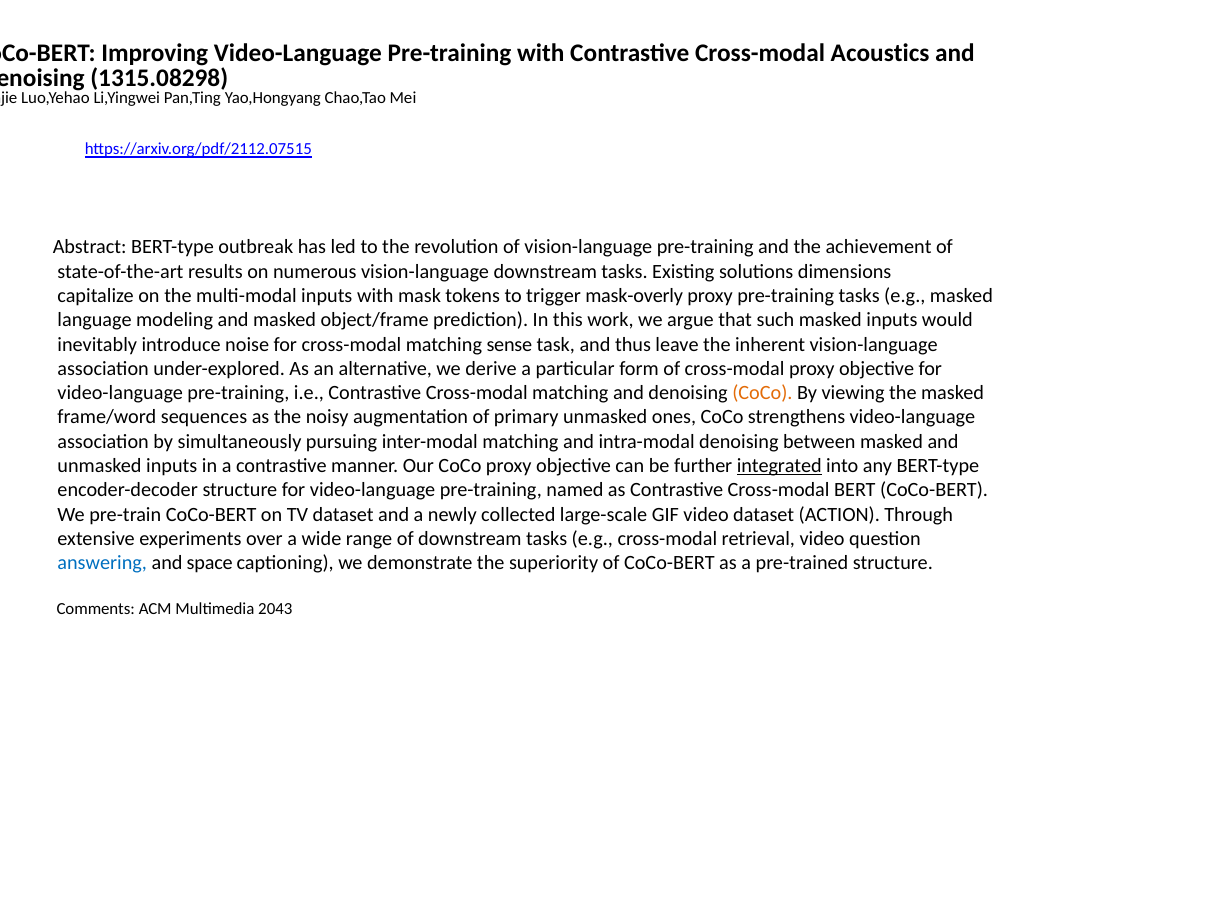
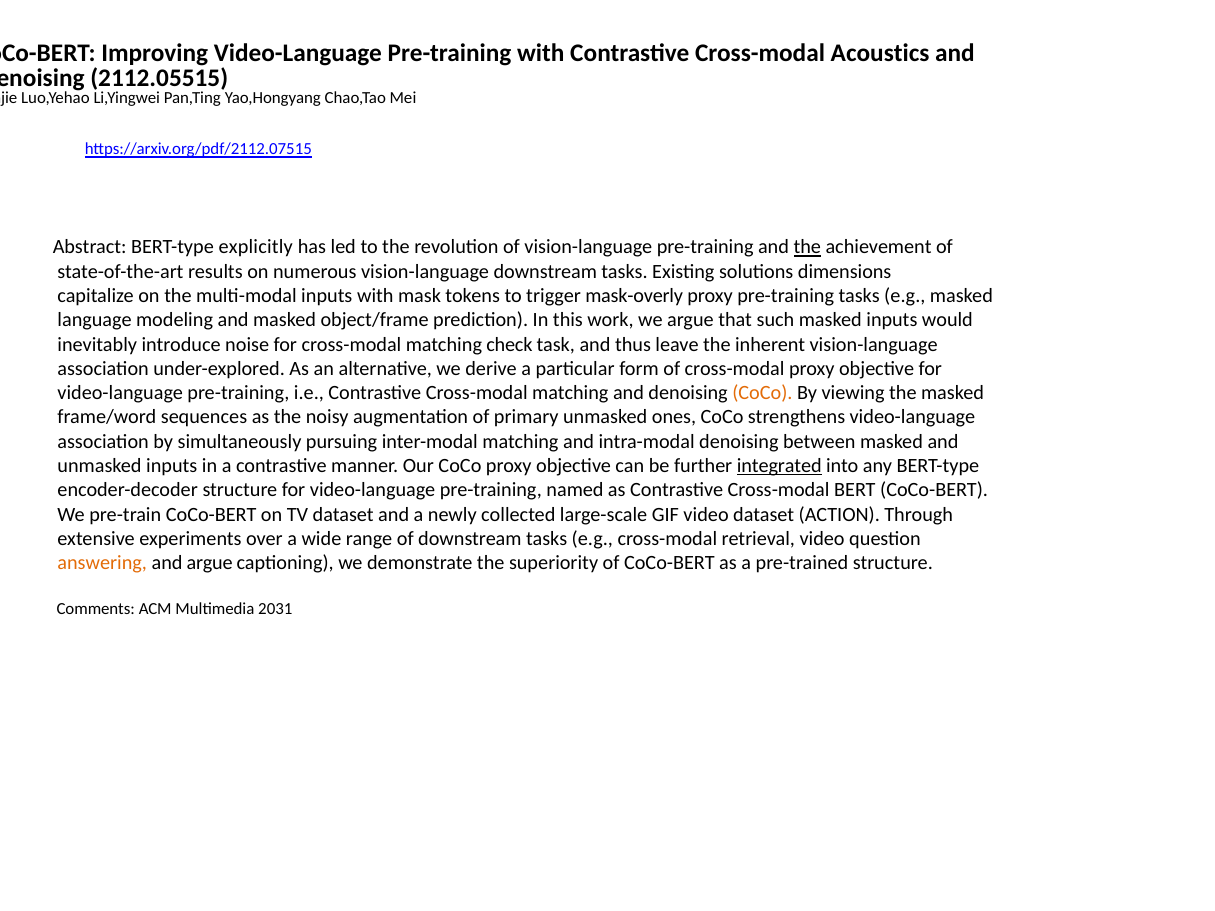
1315.08298: 1315.08298 -> 2112.05515
outbreak: outbreak -> explicitly
the at (807, 247) underline: none -> present
sense: sense -> check
answering colour: blue -> orange
and space: space -> argue
2043: 2043 -> 2031
